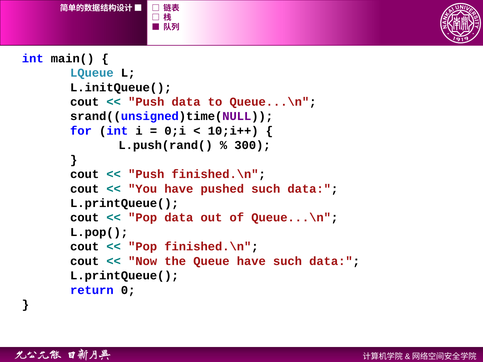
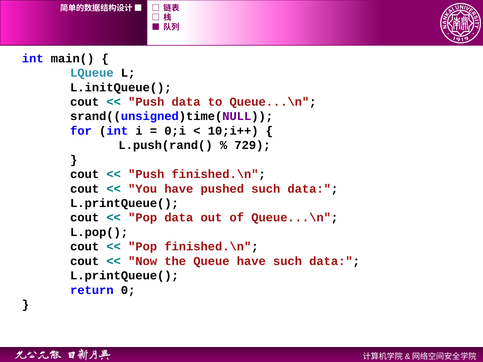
300: 300 -> 729
